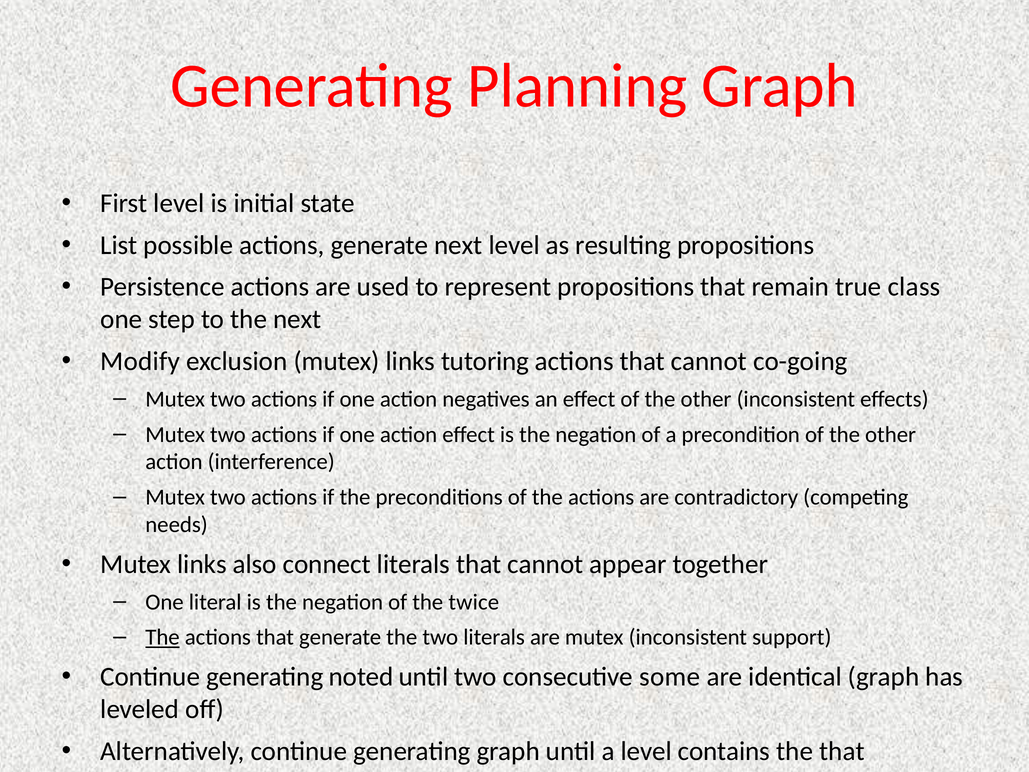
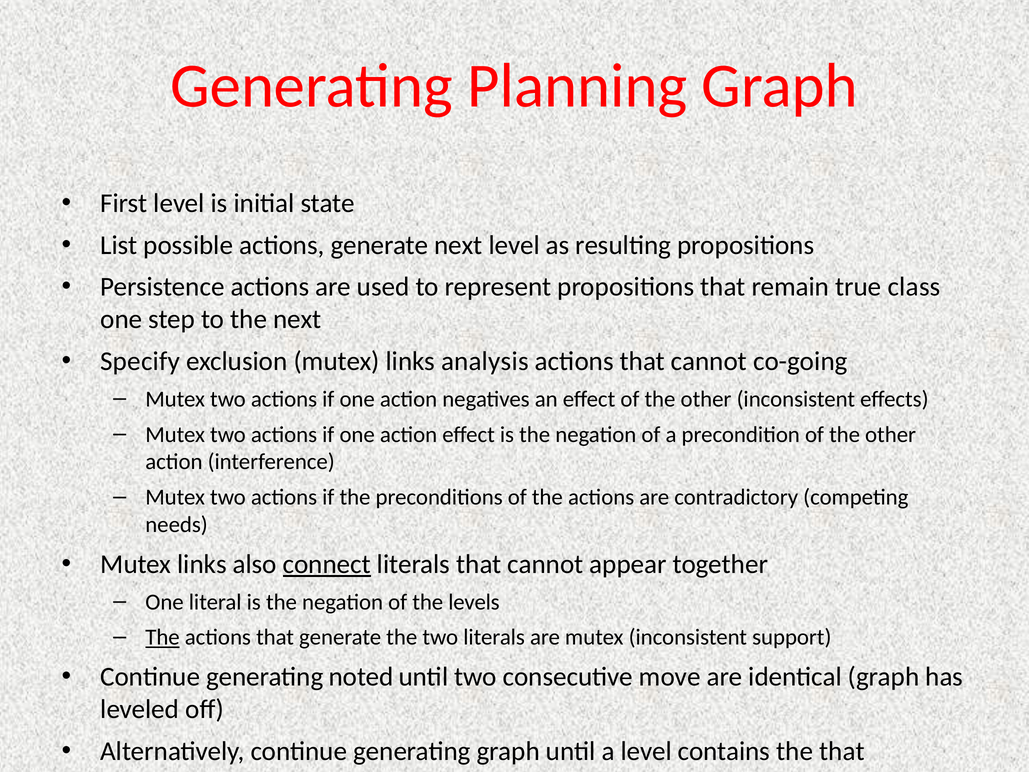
Modify: Modify -> Specify
tutoring: tutoring -> analysis
connect underline: none -> present
twice: twice -> levels
some: some -> move
